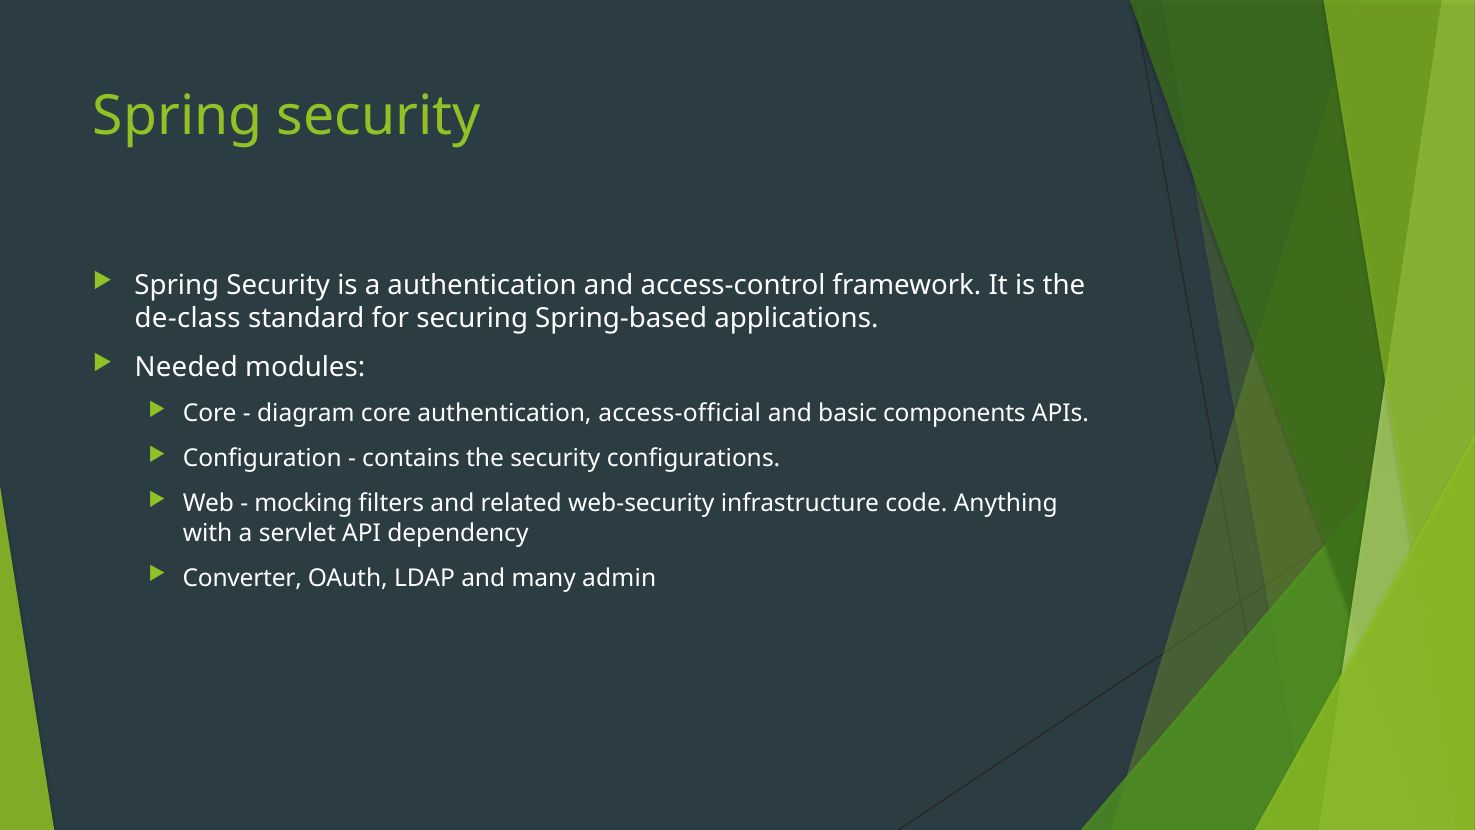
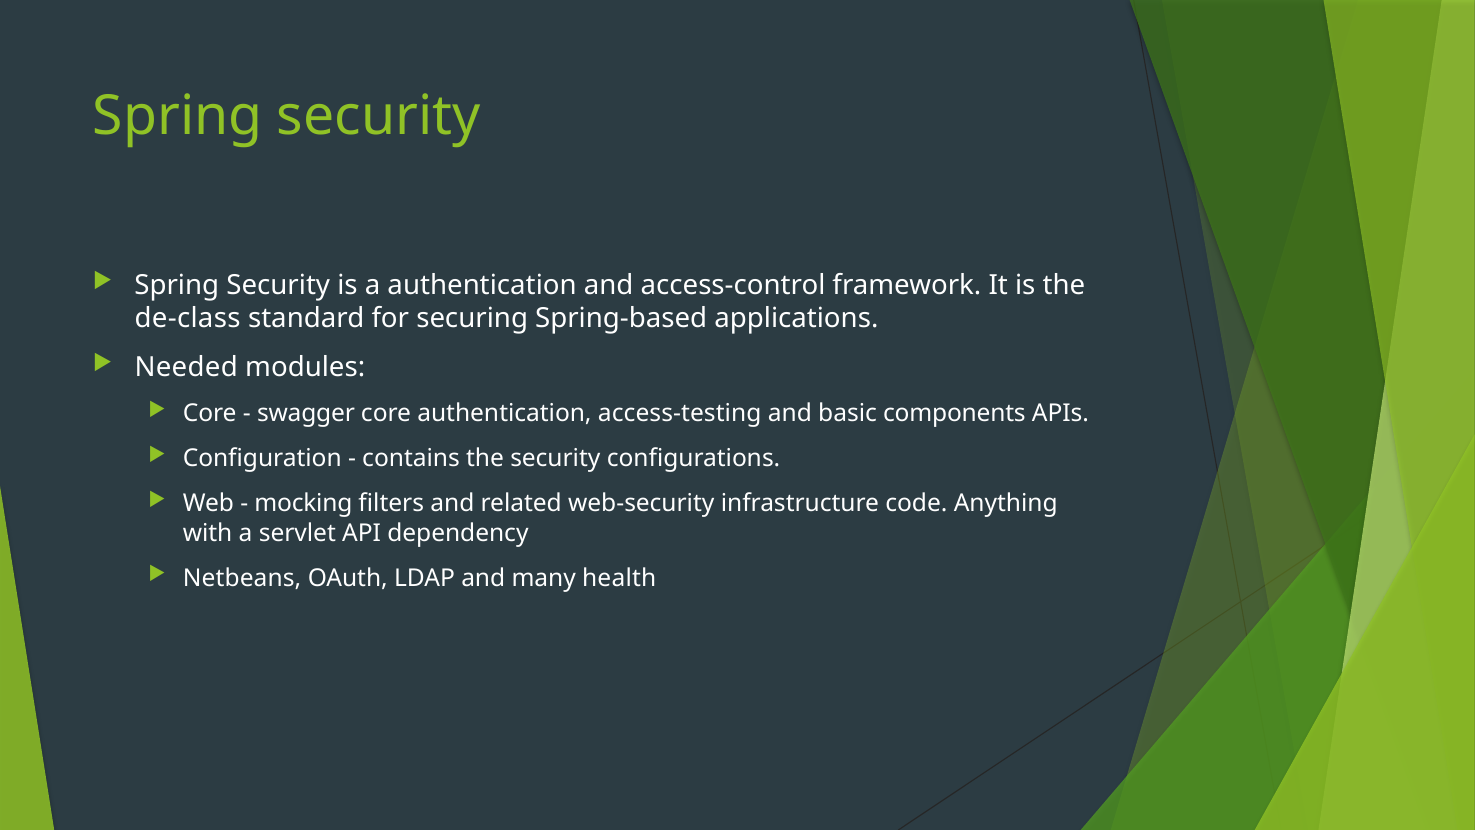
diagram: diagram -> swagger
access-official: access-official -> access-testing
Converter: Converter -> Netbeans
admin: admin -> health
